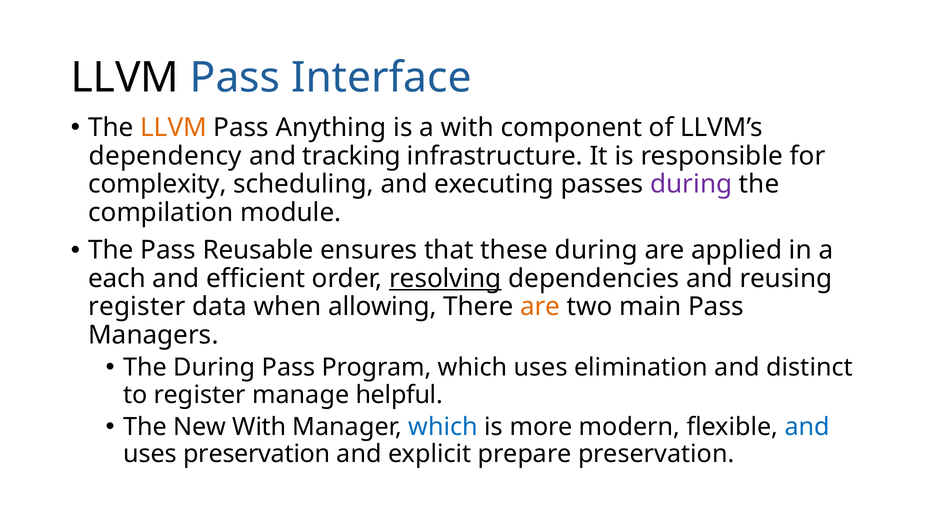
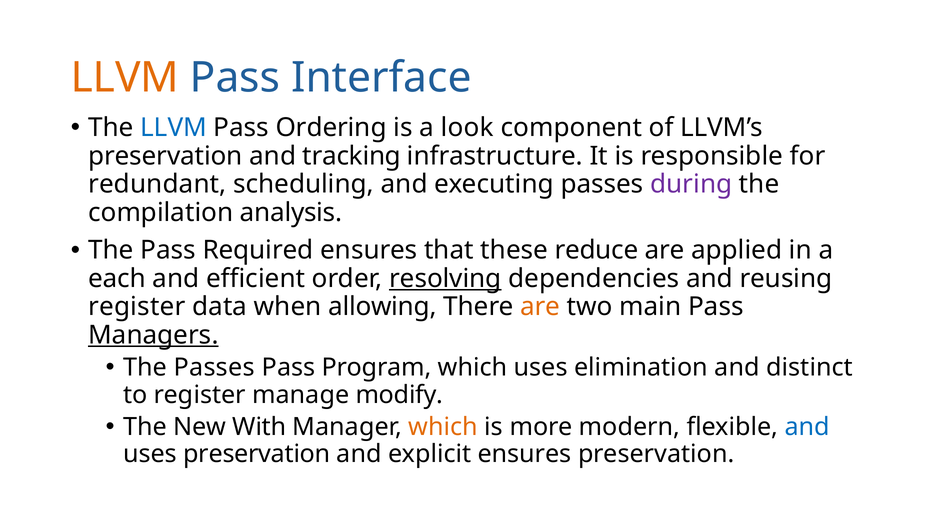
LLVM at (125, 78) colour: black -> orange
LLVM at (174, 128) colour: orange -> blue
Anything: Anything -> Ordering
a with: with -> look
dependency at (165, 156): dependency -> preservation
complexity: complexity -> redundant
module: module -> analysis
Reusable: Reusable -> Required
these during: during -> reduce
Managers underline: none -> present
The During: During -> Passes
helpful: helpful -> modify
which at (443, 427) colour: blue -> orange
explicit prepare: prepare -> ensures
